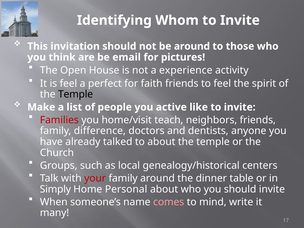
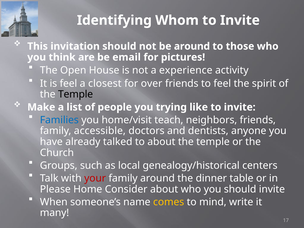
perfect: perfect -> closest
faith: faith -> over
active: active -> trying
Families colour: red -> blue
difference: difference -> accessible
Simply: Simply -> Please
Personal: Personal -> Consider
comes colour: pink -> yellow
